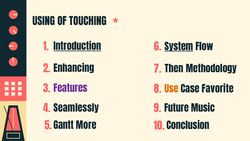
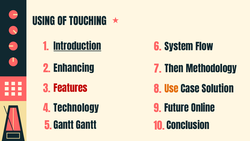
System underline: present -> none
Features colour: purple -> red
Favorite: Favorite -> Solution
Seamlessly: Seamlessly -> Technology
Music: Music -> Online
Gantt More: More -> Gantt
